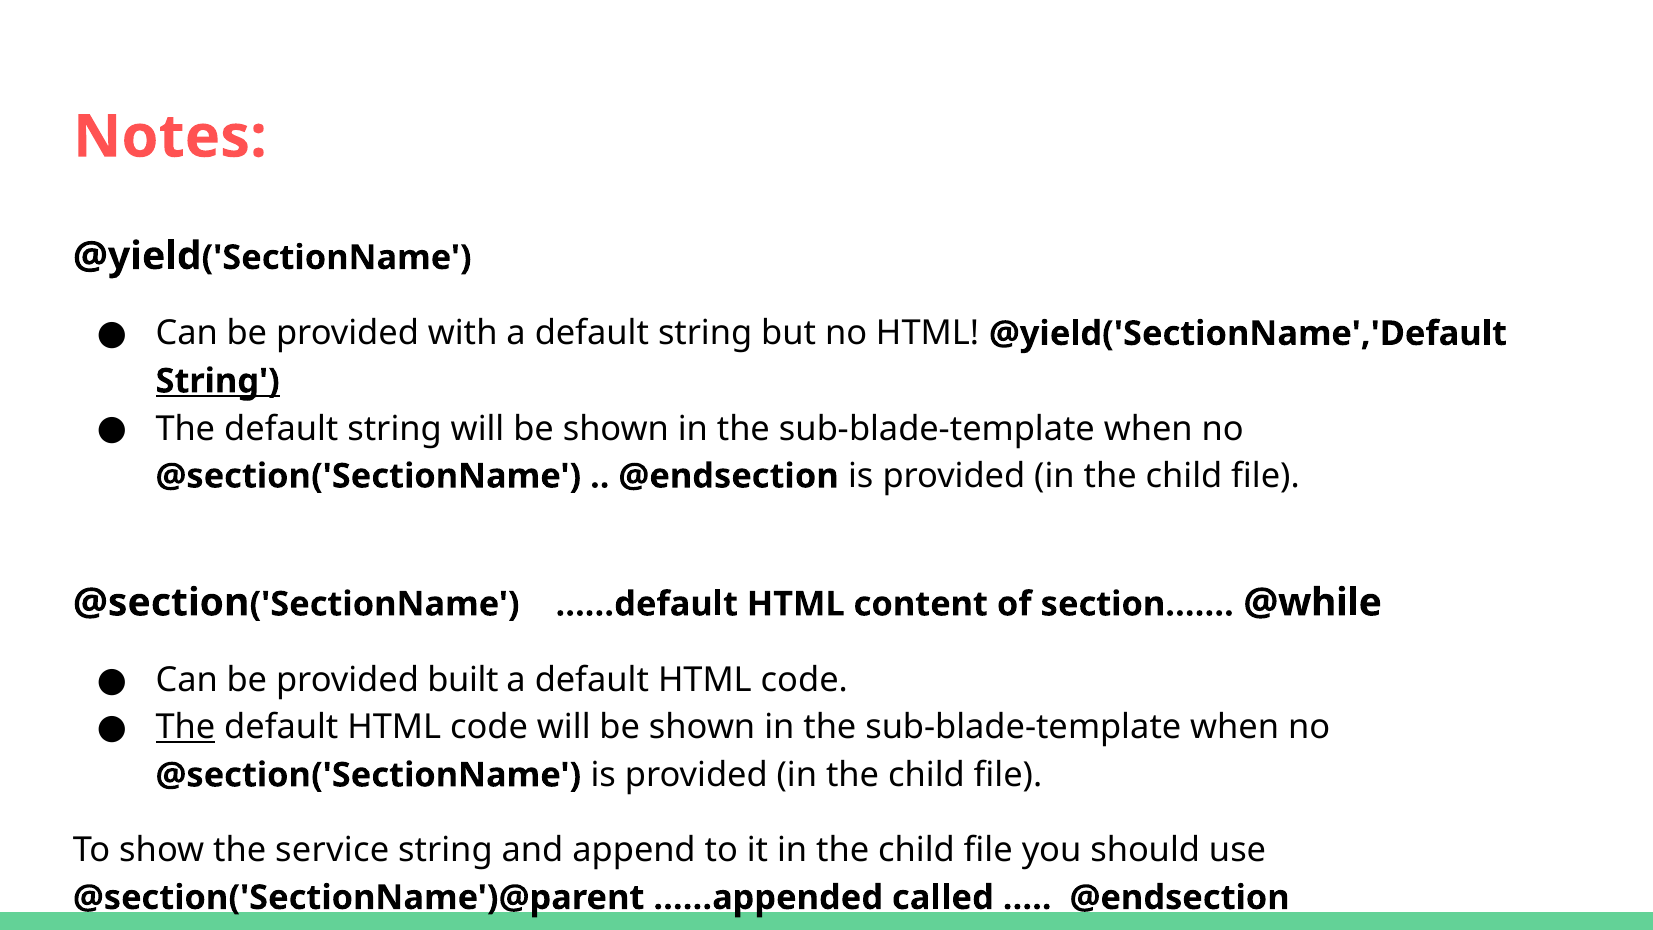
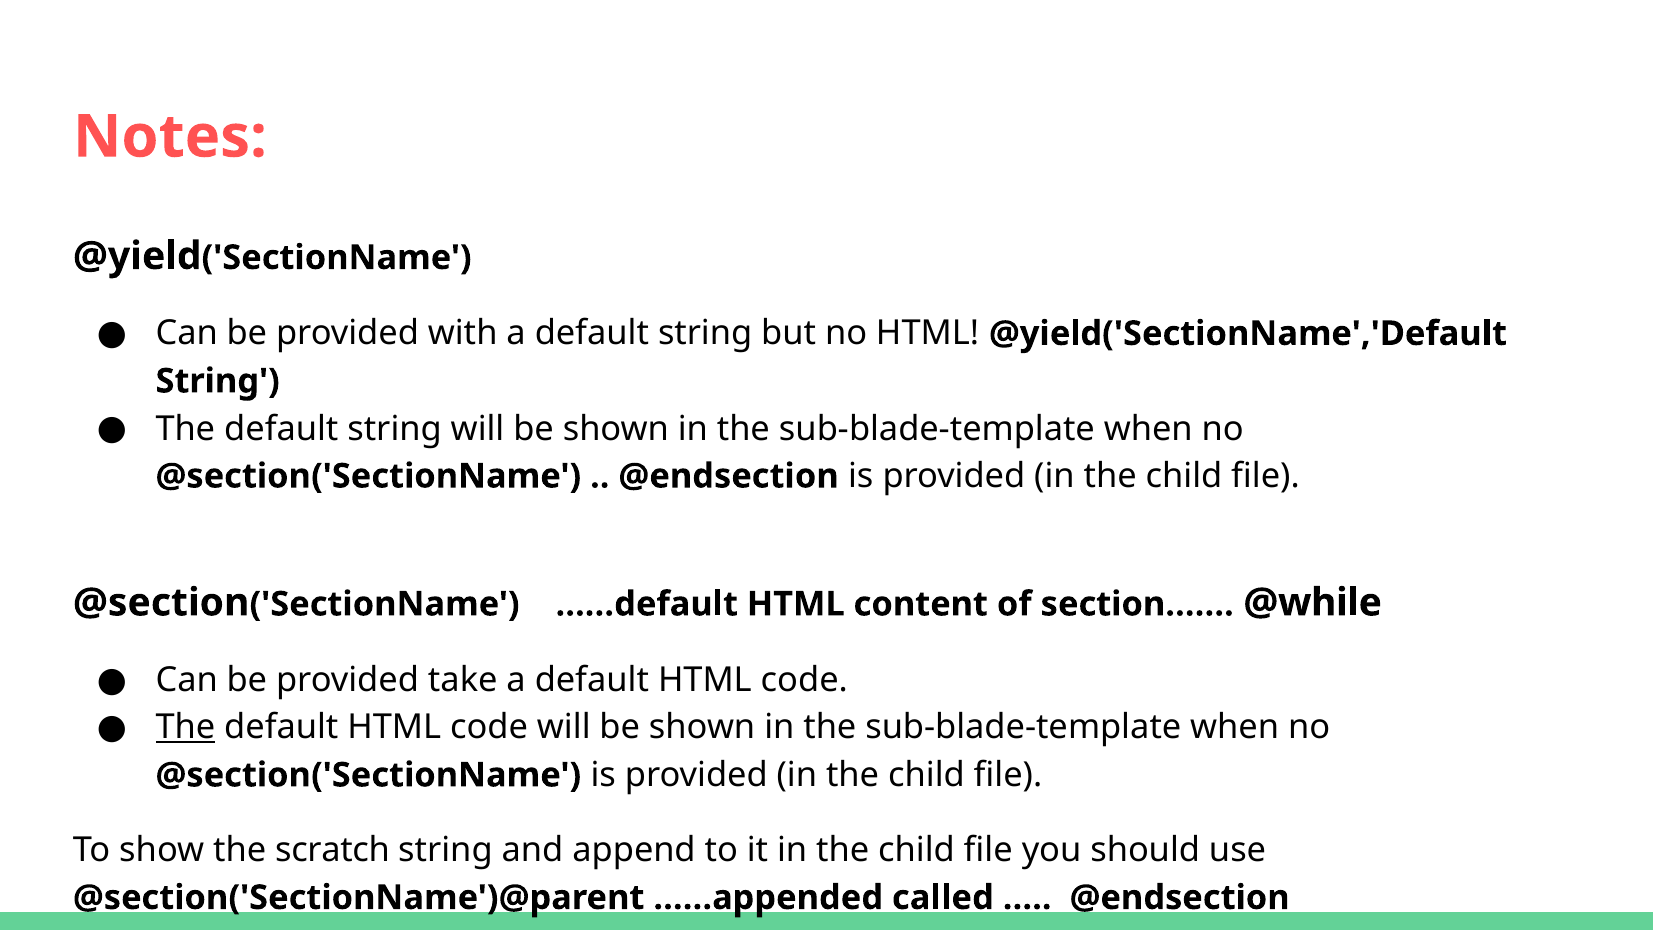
String at (218, 381) underline: present -> none
built: built -> take
service: service -> scratch
